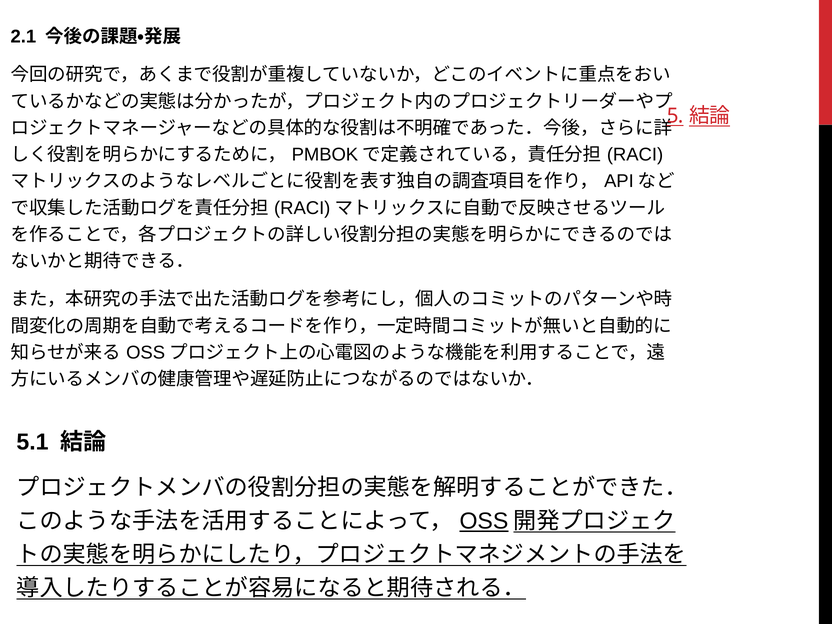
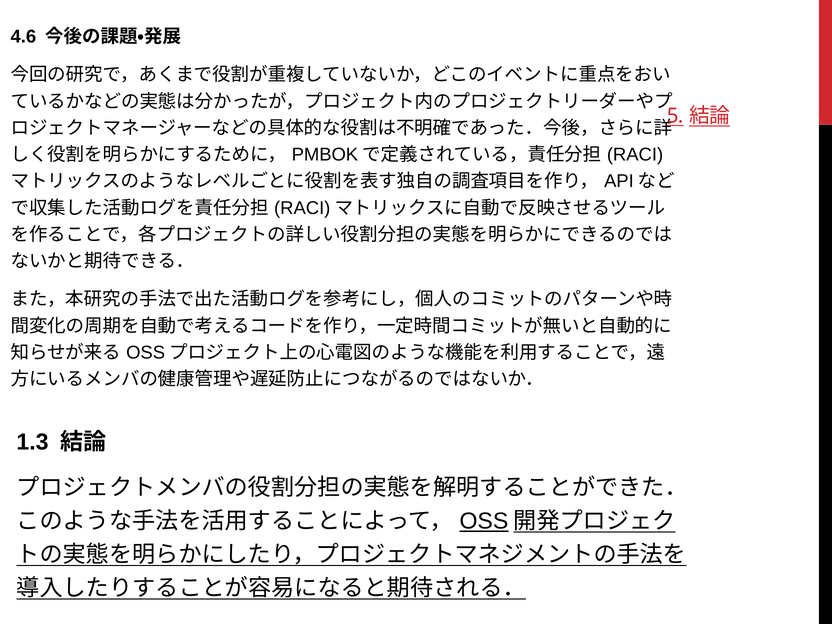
2.1: 2.1 -> 4.6
5.1: 5.1 -> 1.3
